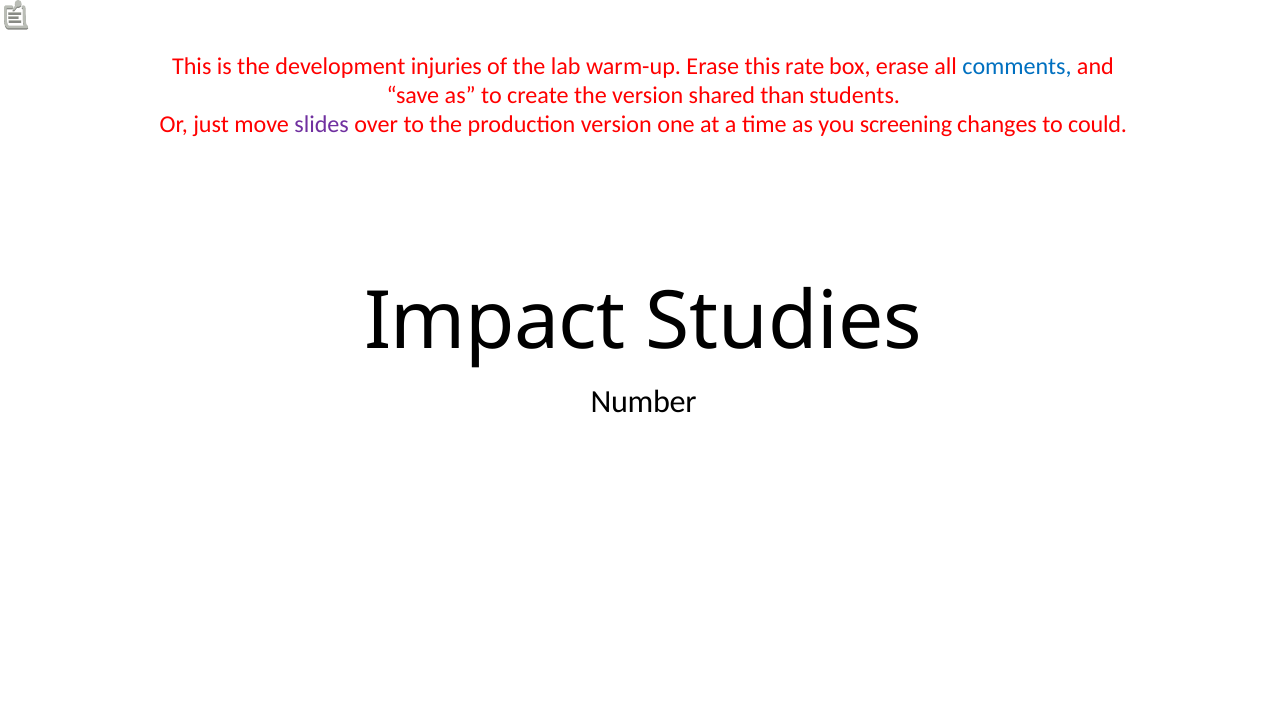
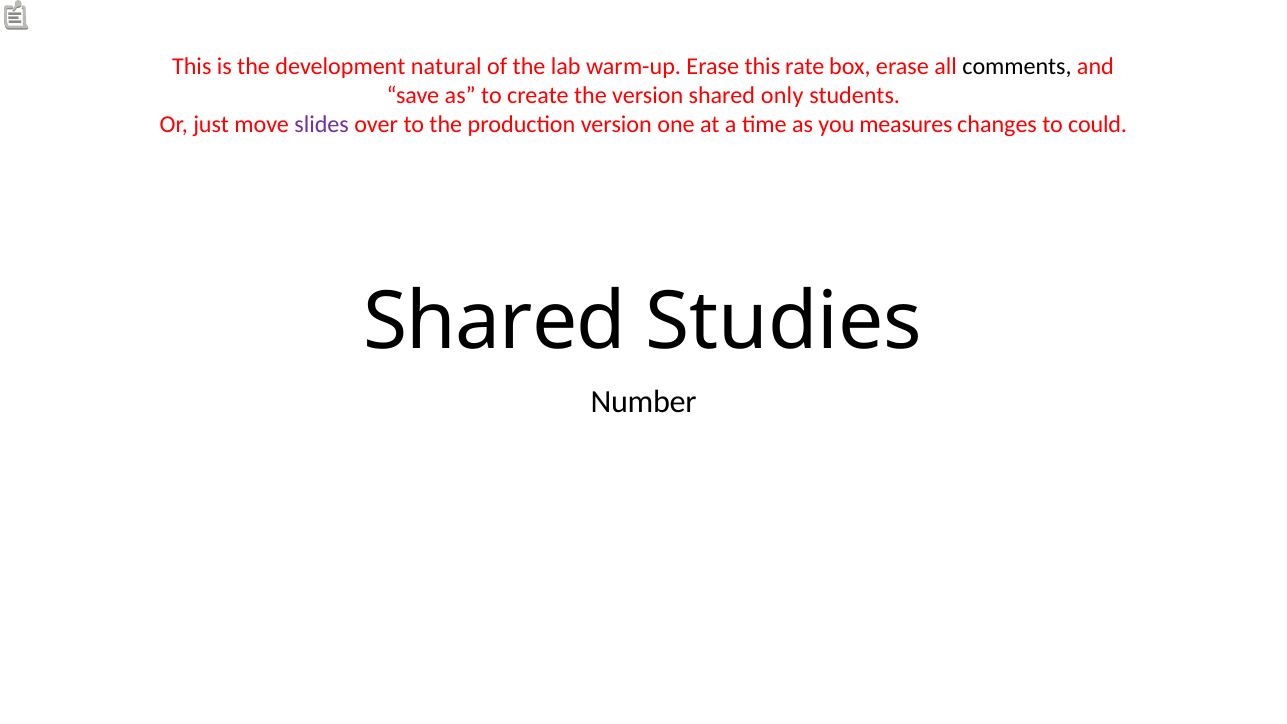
injuries: injuries -> natural
comments colour: blue -> black
than: than -> only
screening: screening -> measures
Impact at (495, 322): Impact -> Shared
